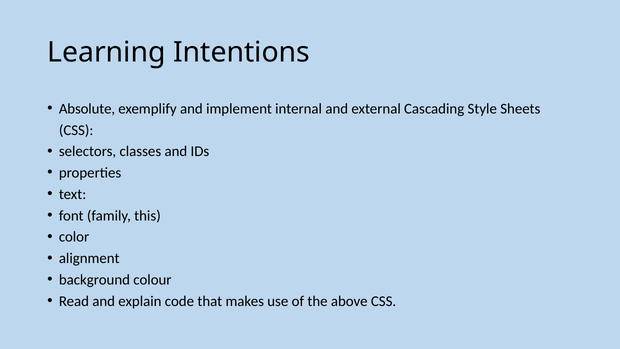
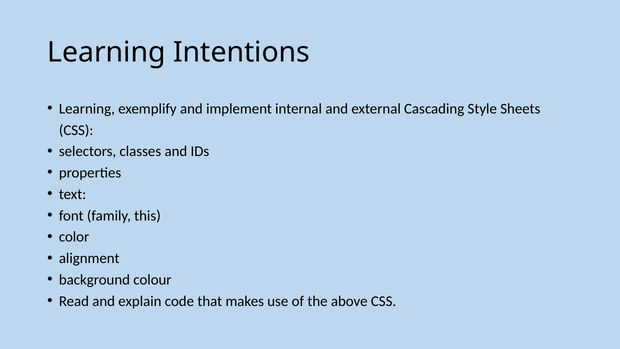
Absolute at (87, 109): Absolute -> Learning
